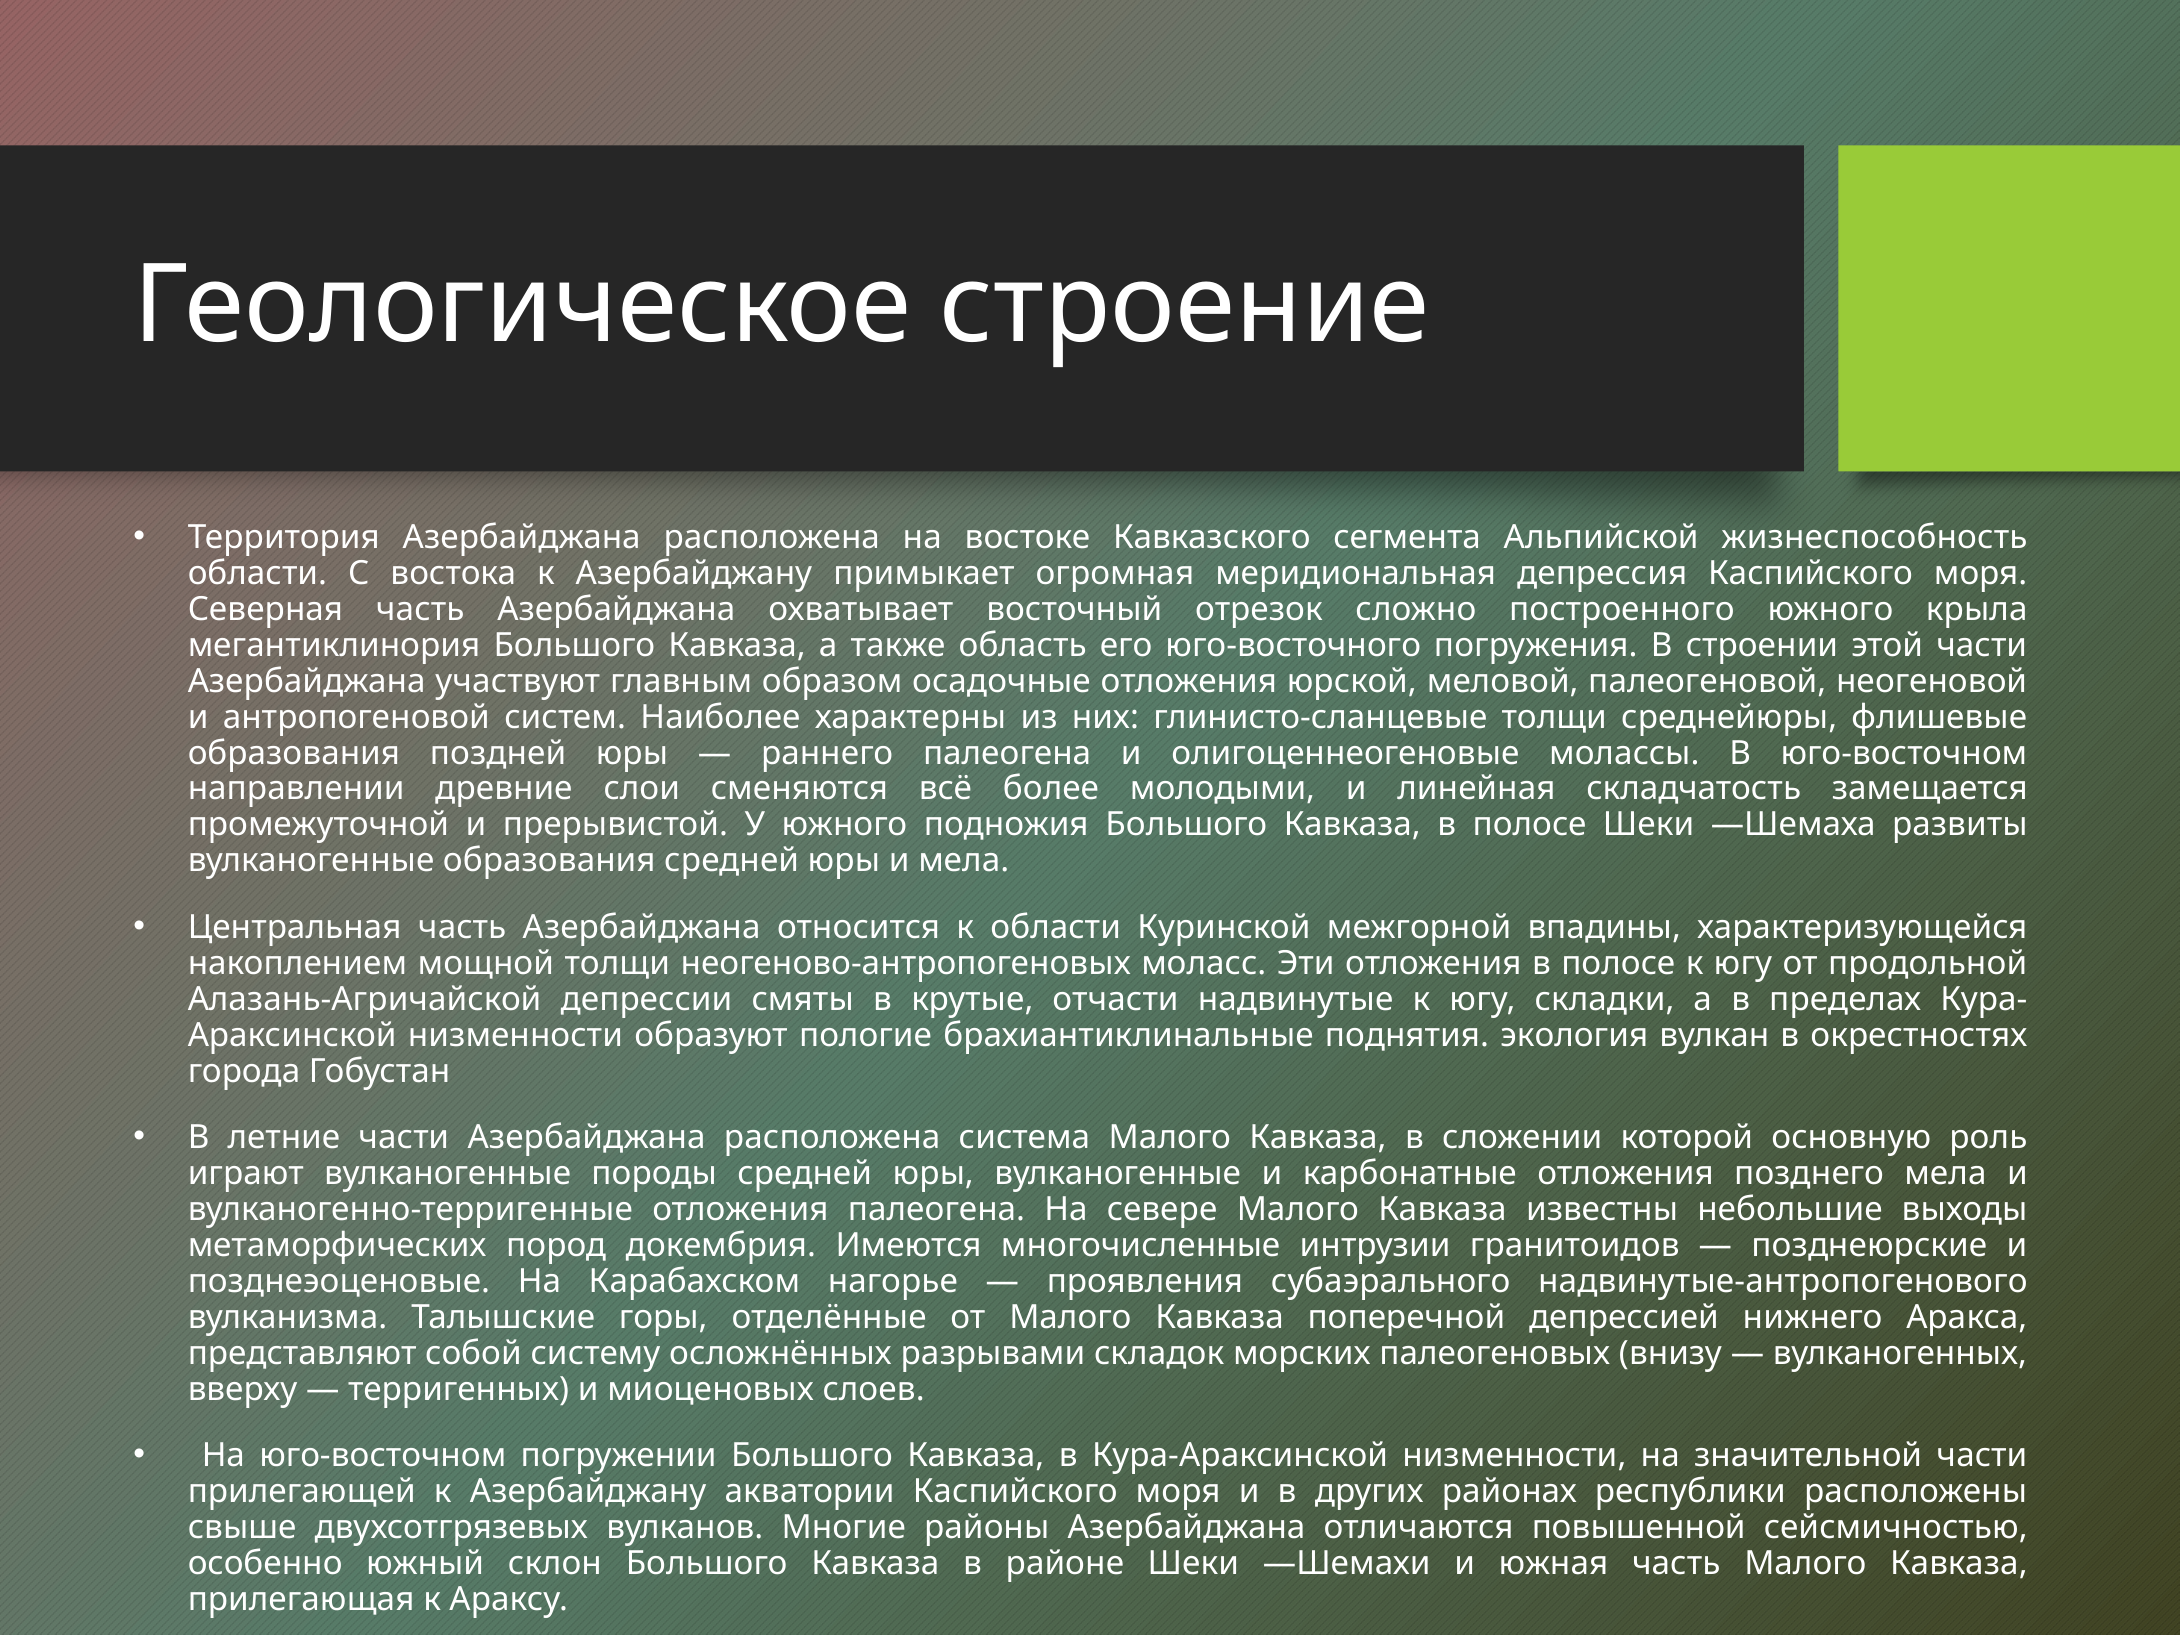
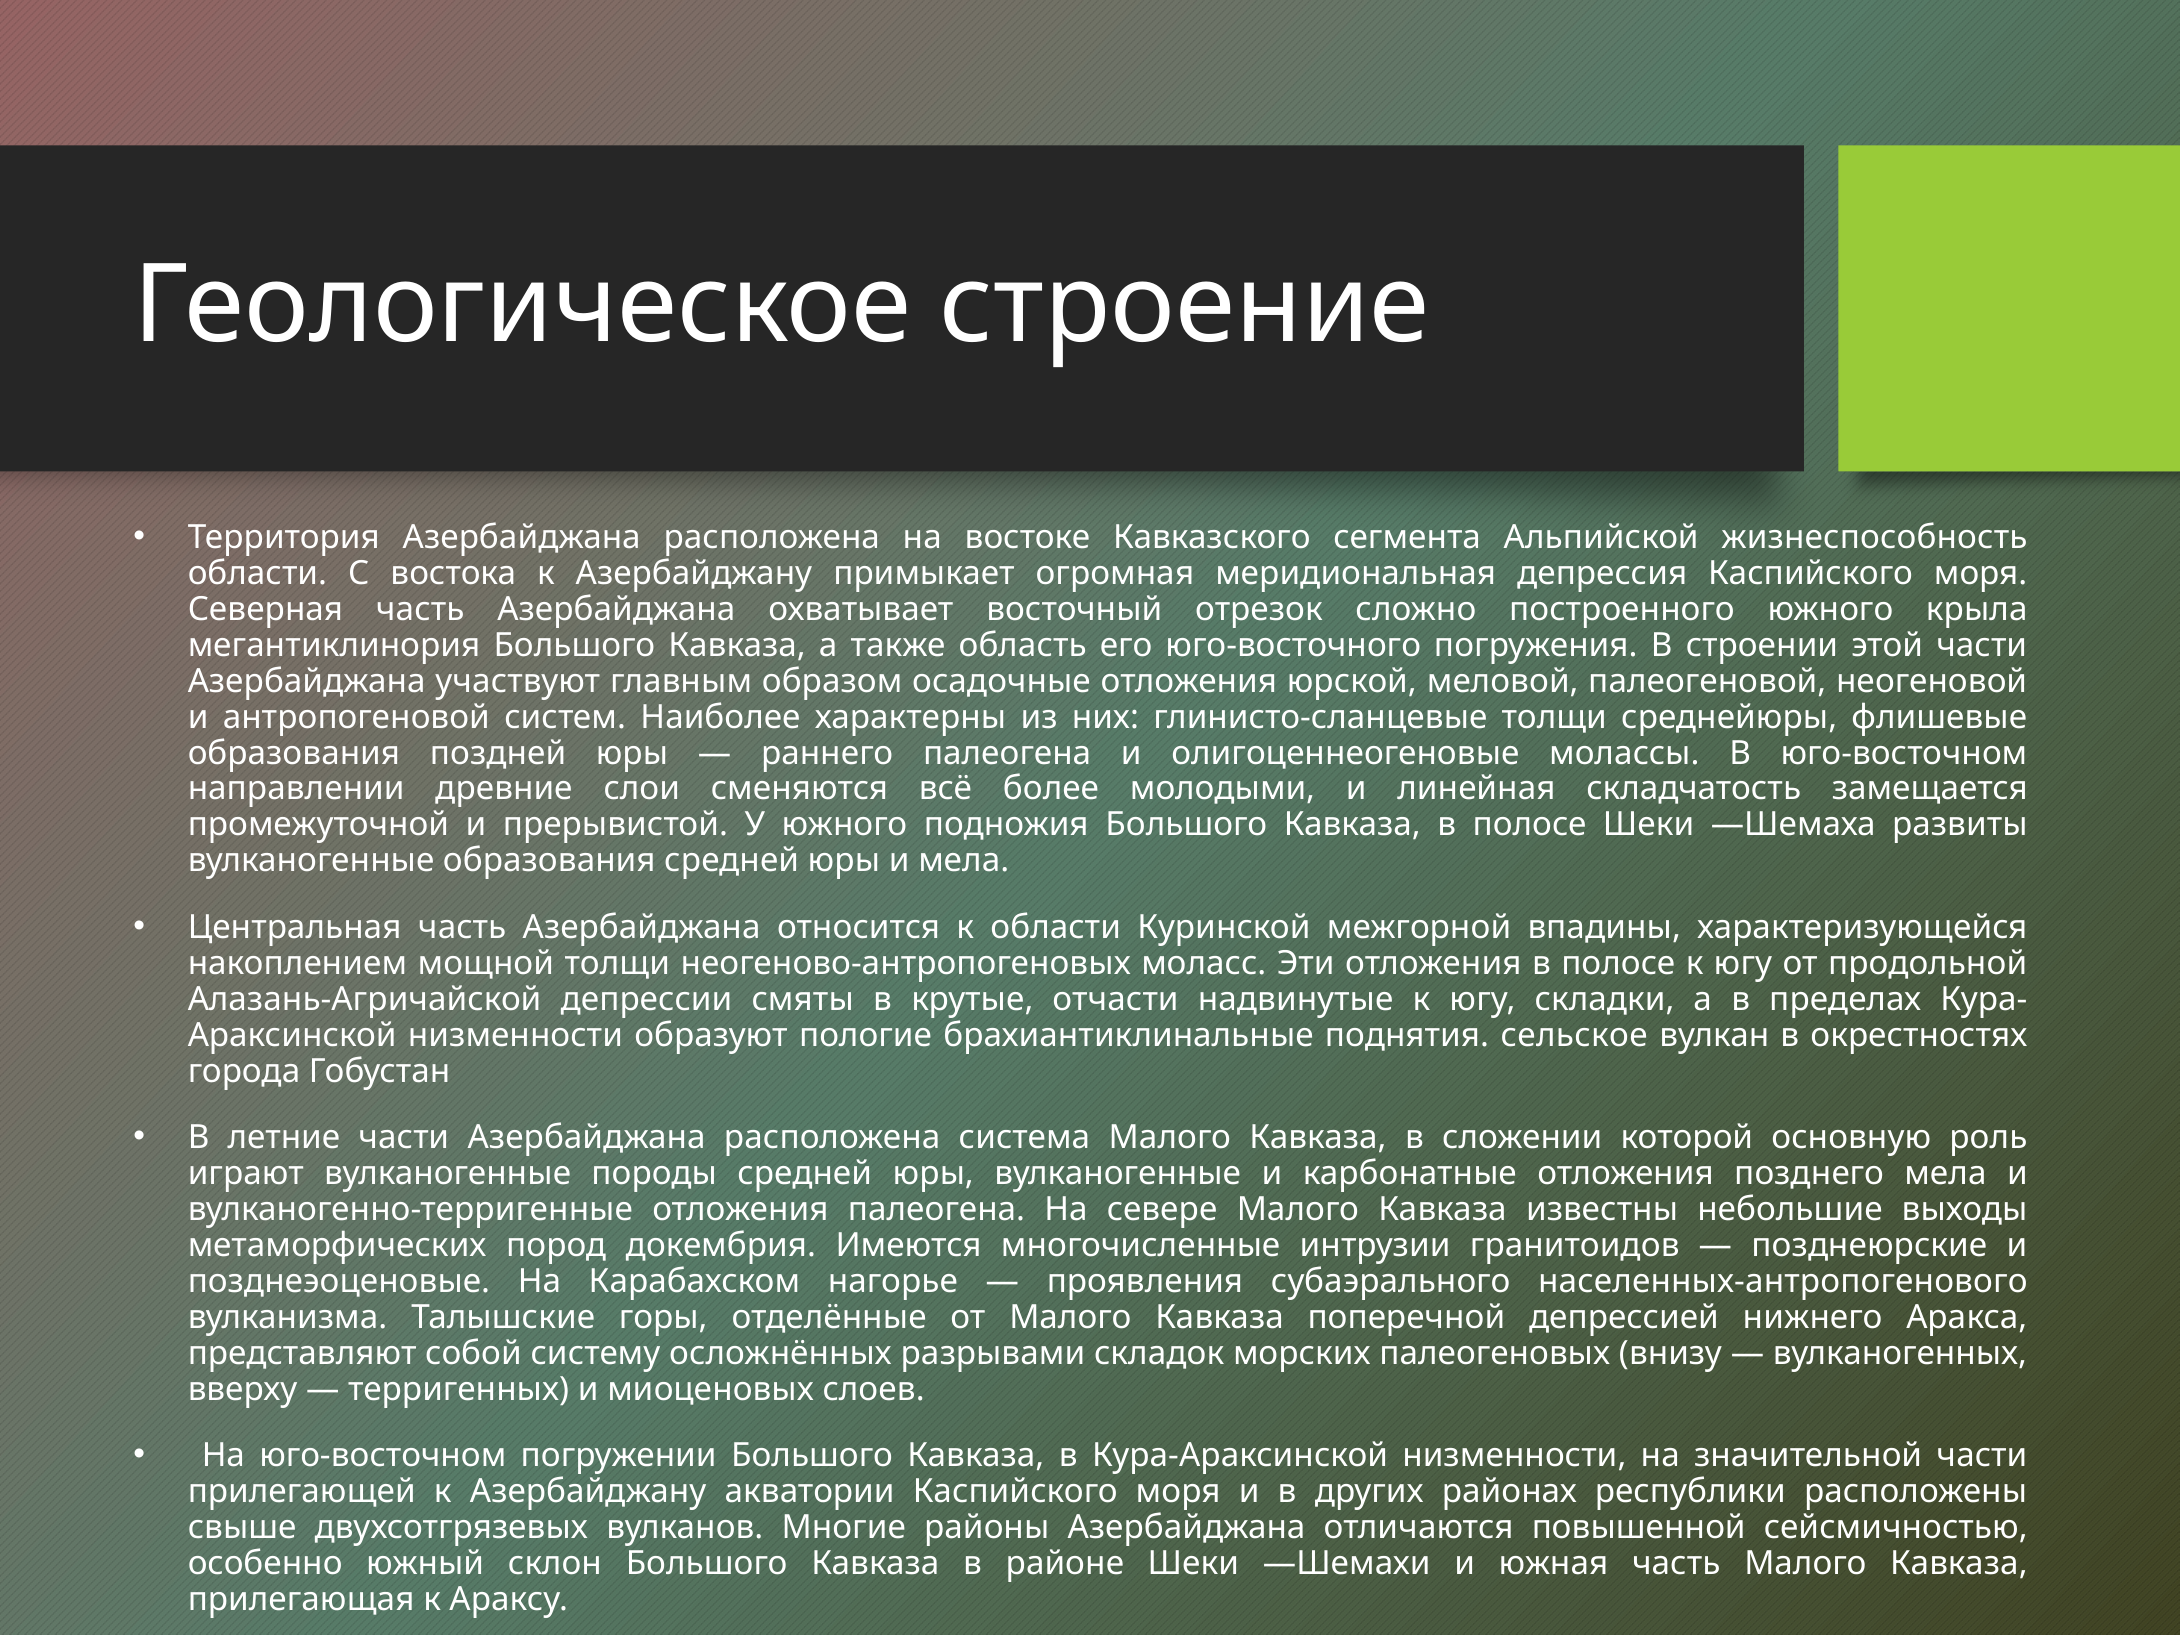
экология: экология -> сельское
надвинутые-антропогенового: надвинутые-антропогенового -> населенных-антропогенового
